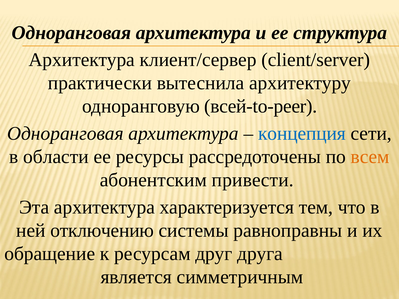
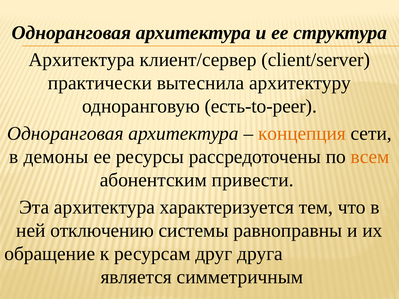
всей-to-peer: всей-to-peer -> есть-to-peer
концепция colour: blue -> orange
области: области -> демоны
